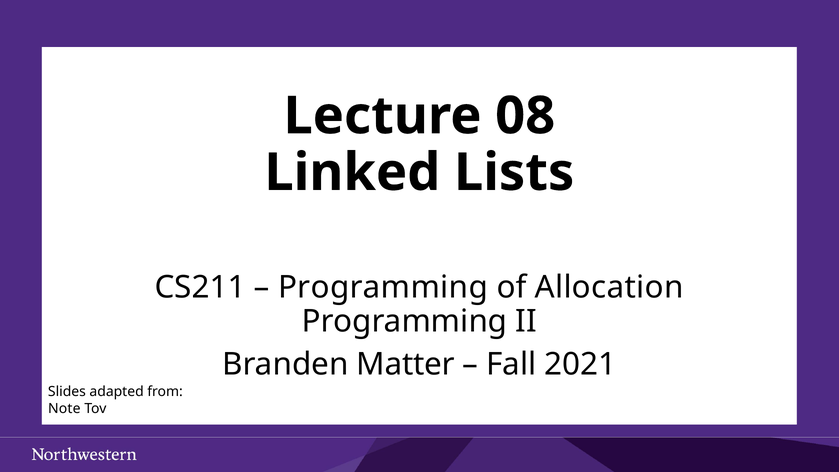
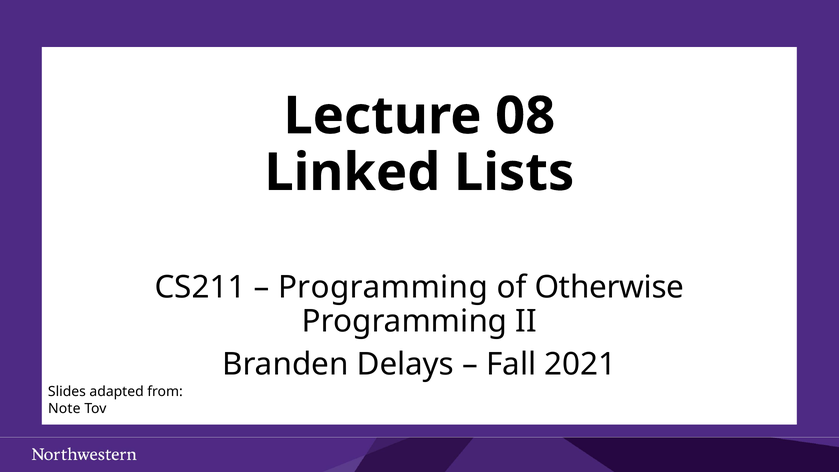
Allocation: Allocation -> Otherwise
Matter: Matter -> Delays
